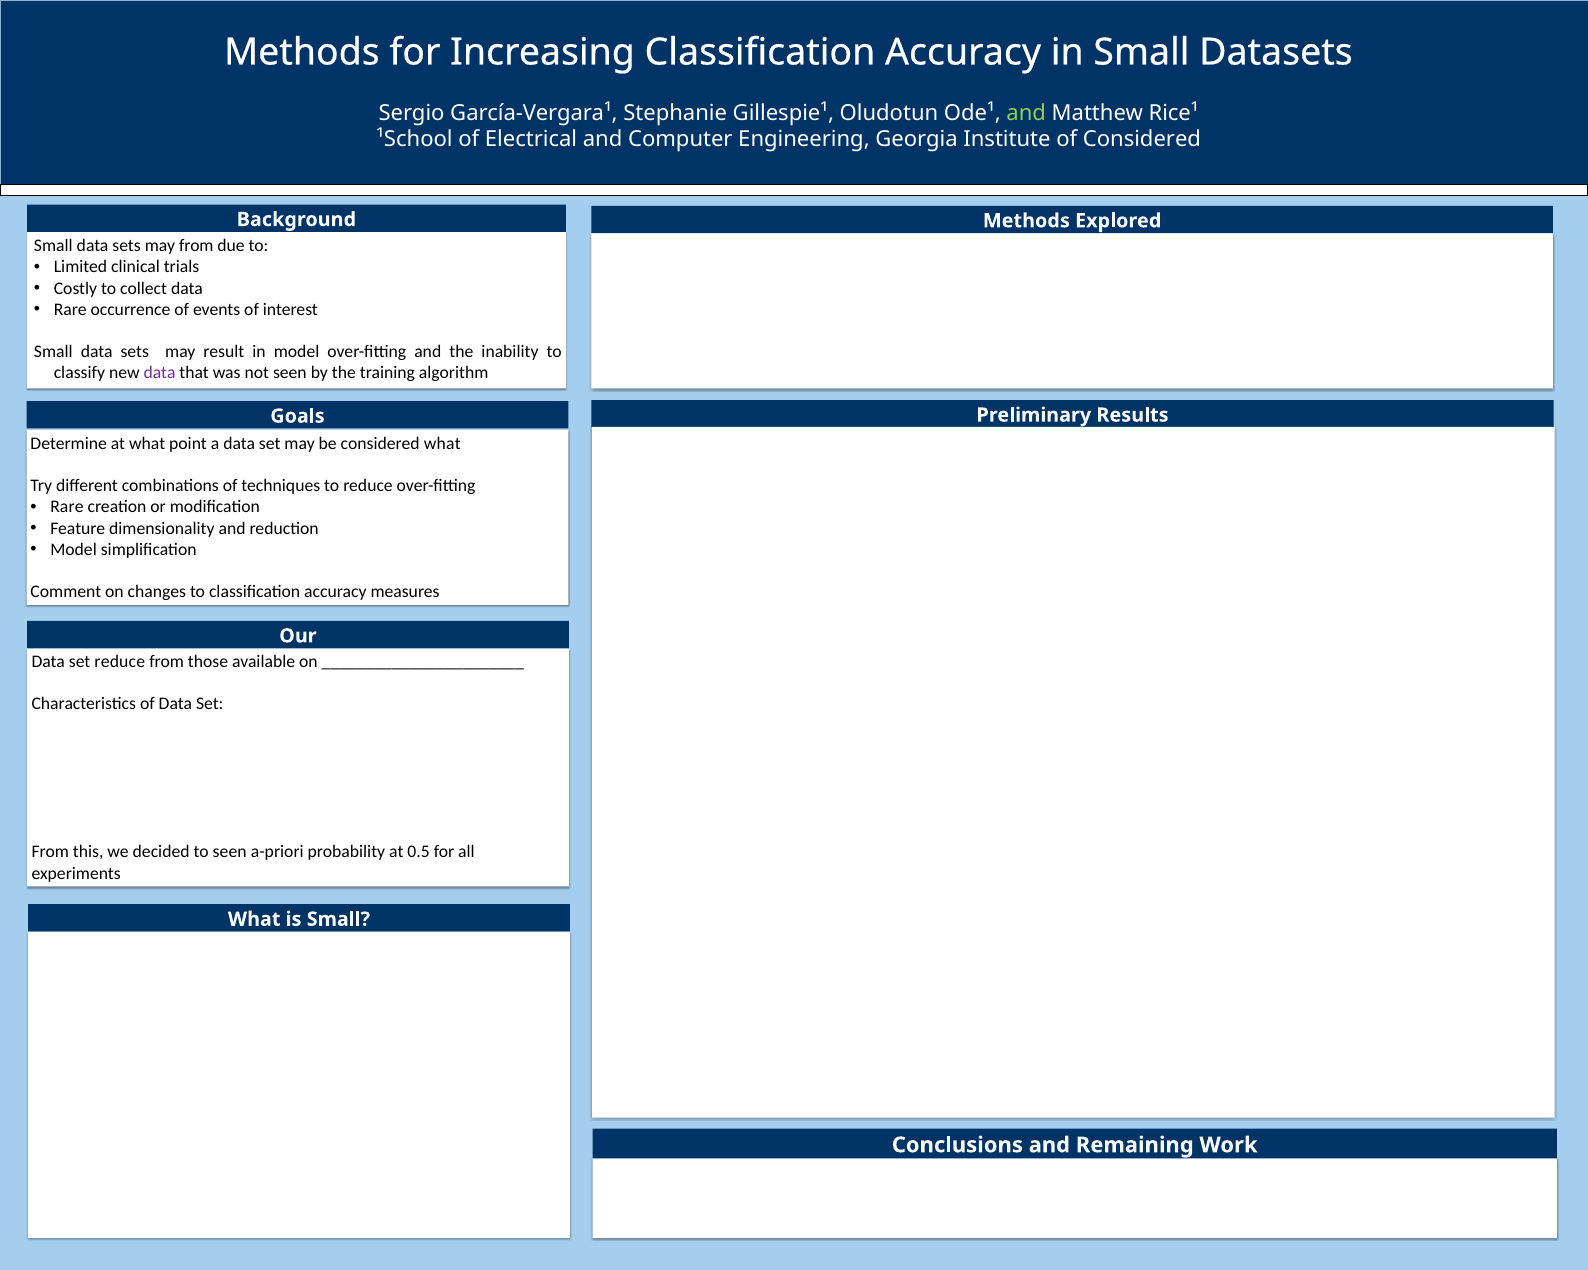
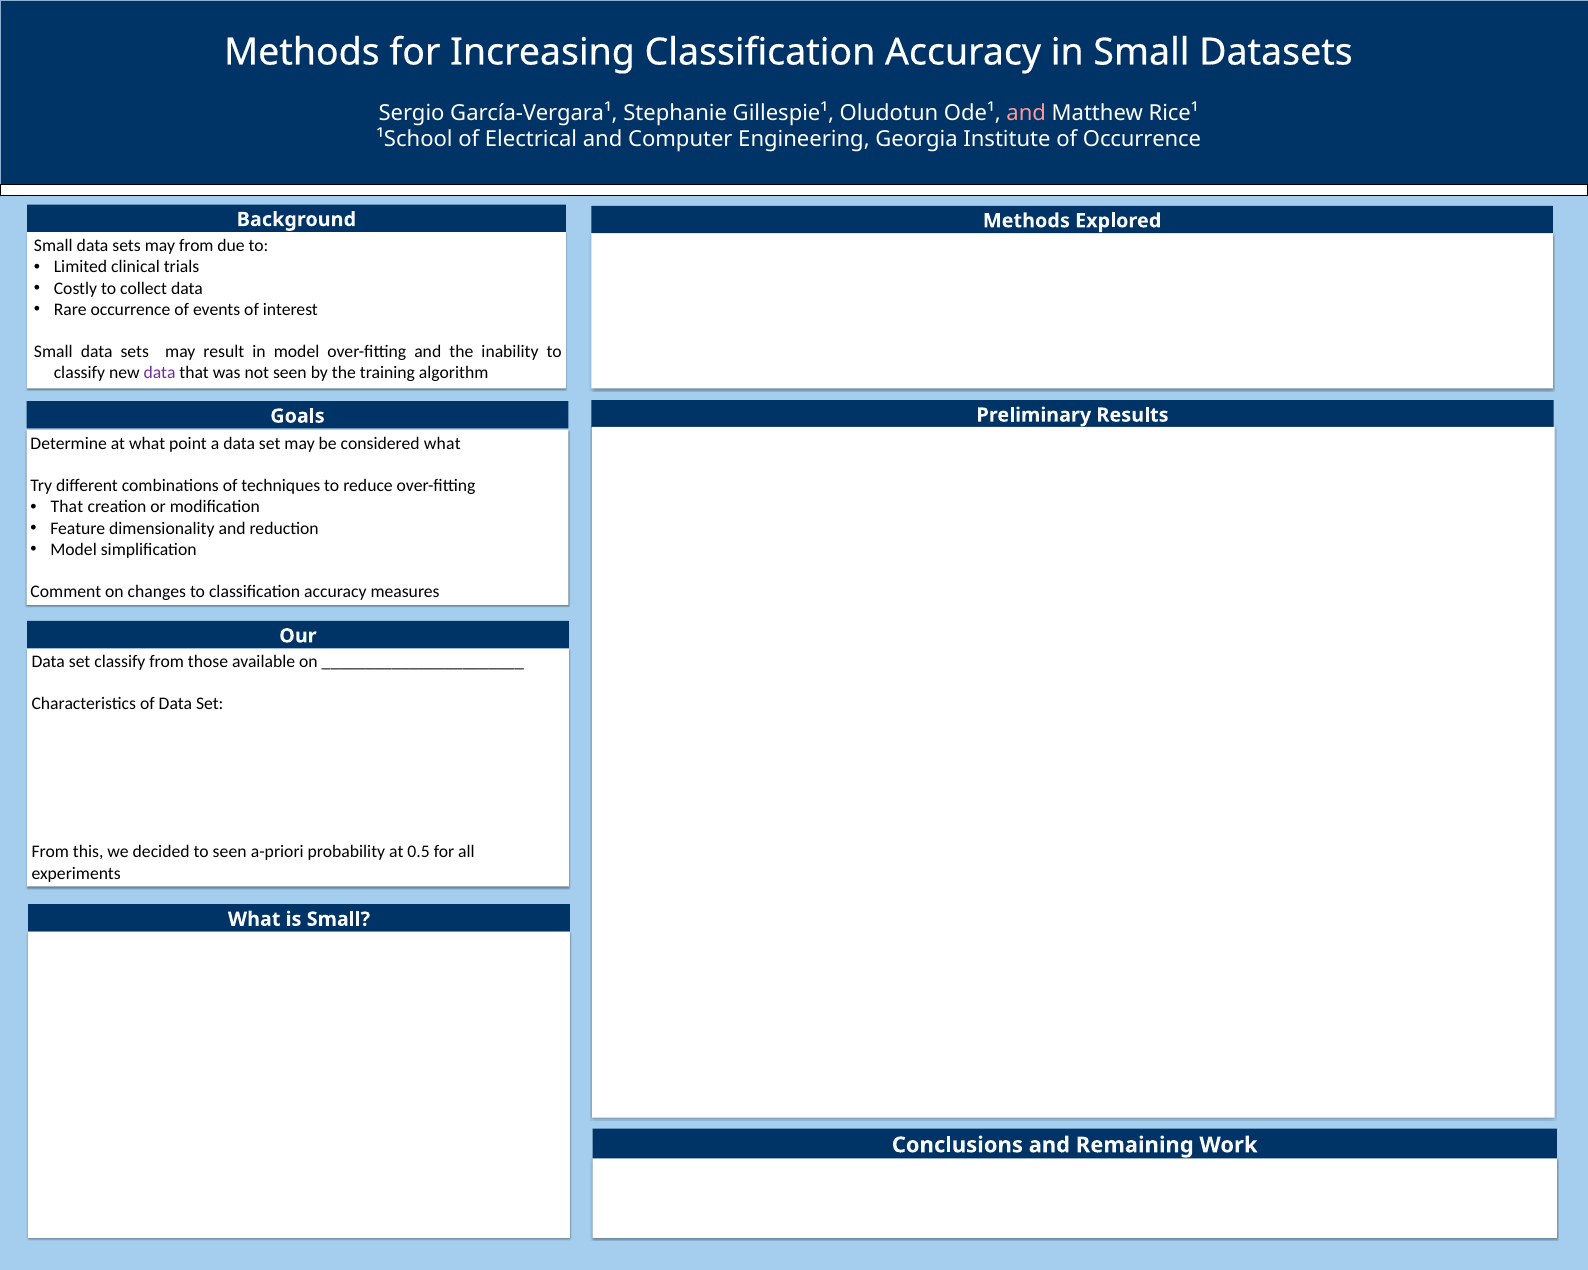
and at (1026, 113) colour: light green -> pink
of Considered: Considered -> Occurrence
Rare at (67, 507): Rare -> That
set reduce: reduce -> classify
